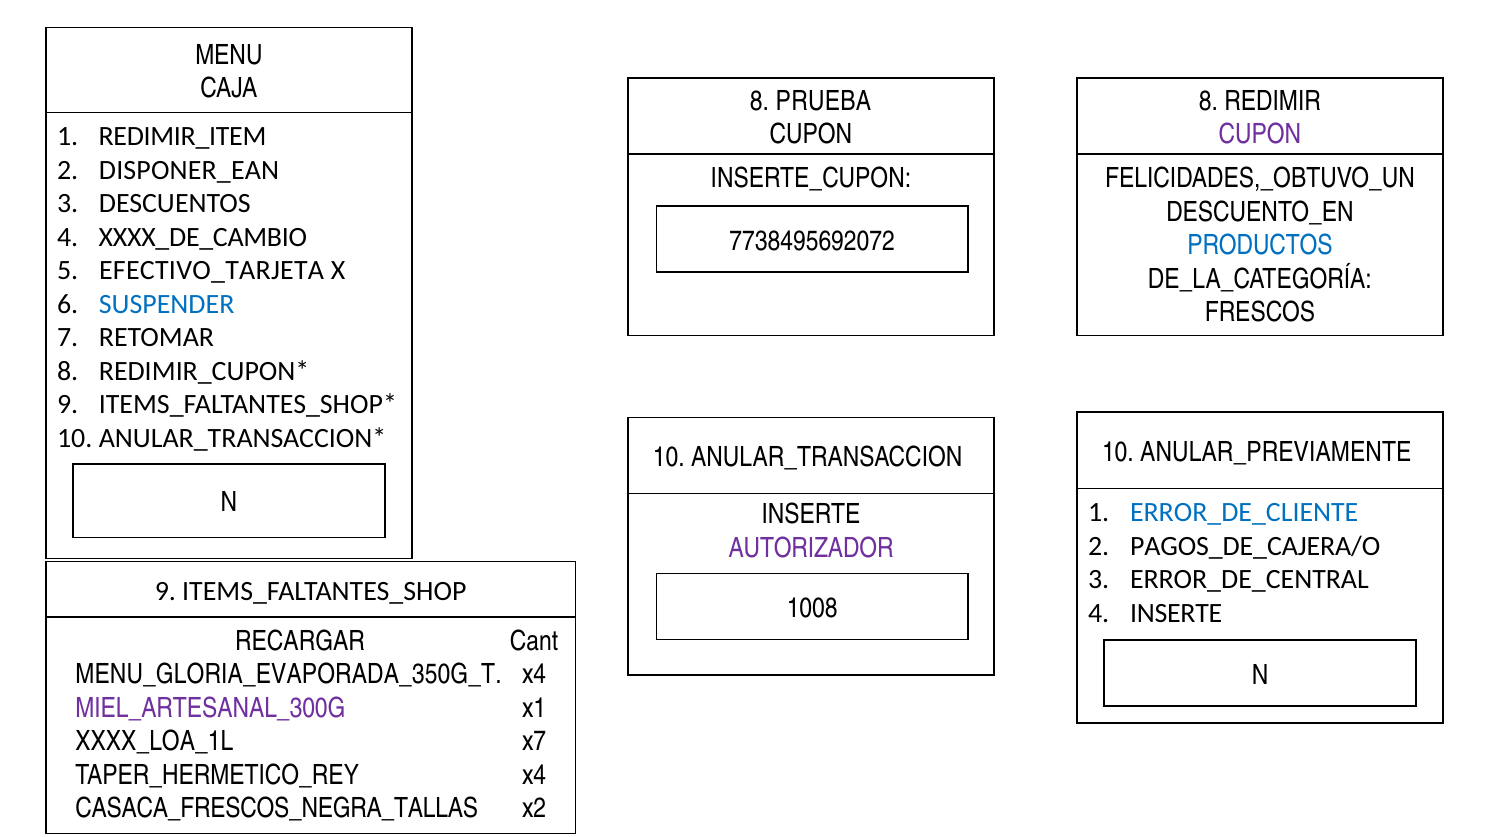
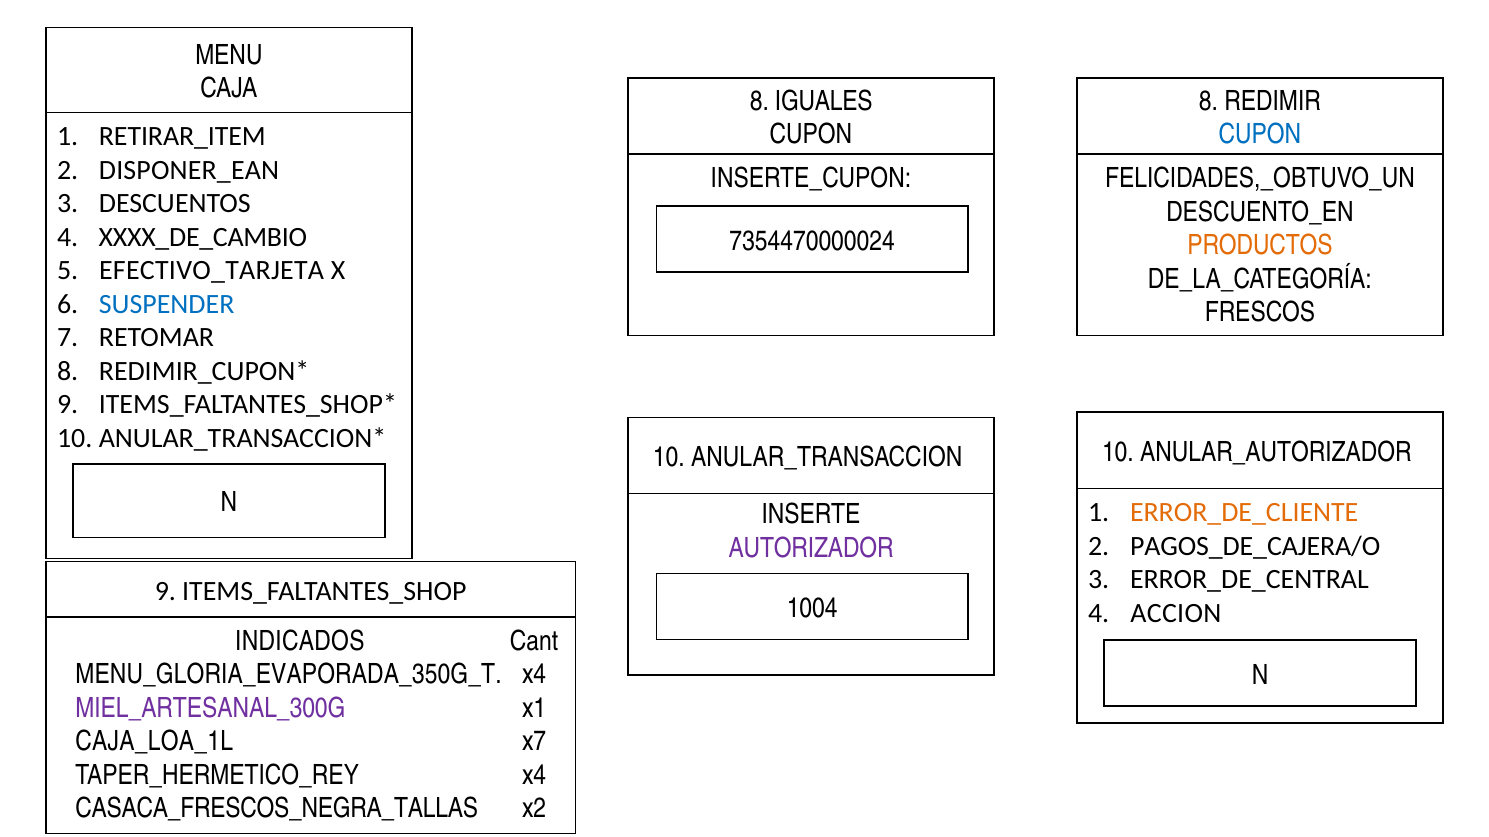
PRUEBA: PRUEBA -> IGUALES
CUPON at (1260, 135) colour: purple -> blue
REDIMIR_ITEM: REDIMIR_ITEM -> RETIRAR_ITEM
7738495692072: 7738495692072 -> 7354470000024
PRODUCTOS colour: blue -> orange
ANULAR_PREVIAMENTE: ANULAR_PREVIAMENTE -> ANULAR_AUTORIZADOR
ERROR_DE_CLIENTE colour: blue -> orange
1008: 1008 -> 1004
INSERTE at (1176, 613): INSERTE -> ACCION
RECARGAR: RECARGAR -> INDICADOS
XXXX_LOA_1L: XXXX_LOA_1L -> CAJA_LOA_1L
